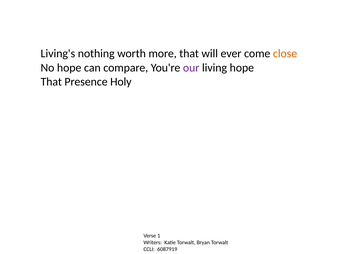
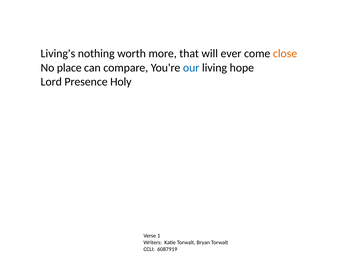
No hope: hope -> place
our colour: purple -> blue
That at (51, 82): That -> Lord
